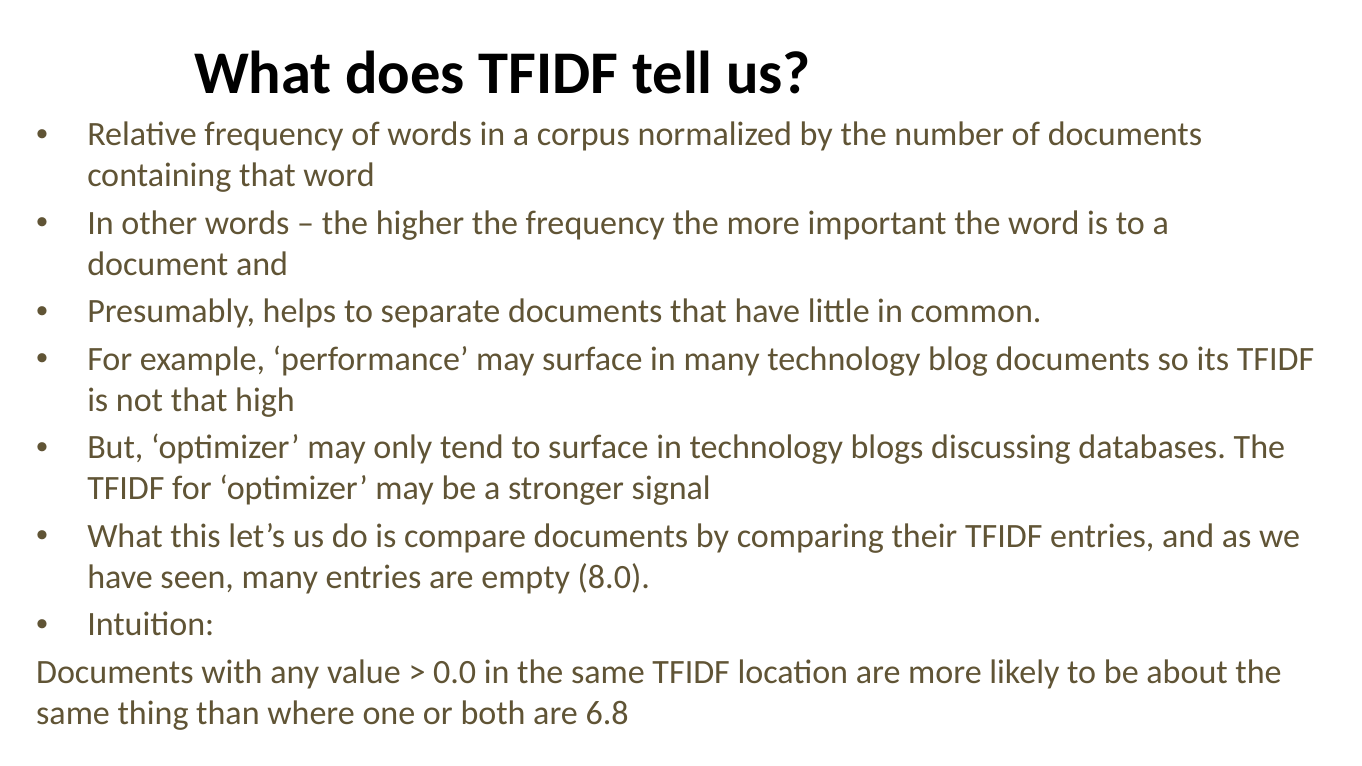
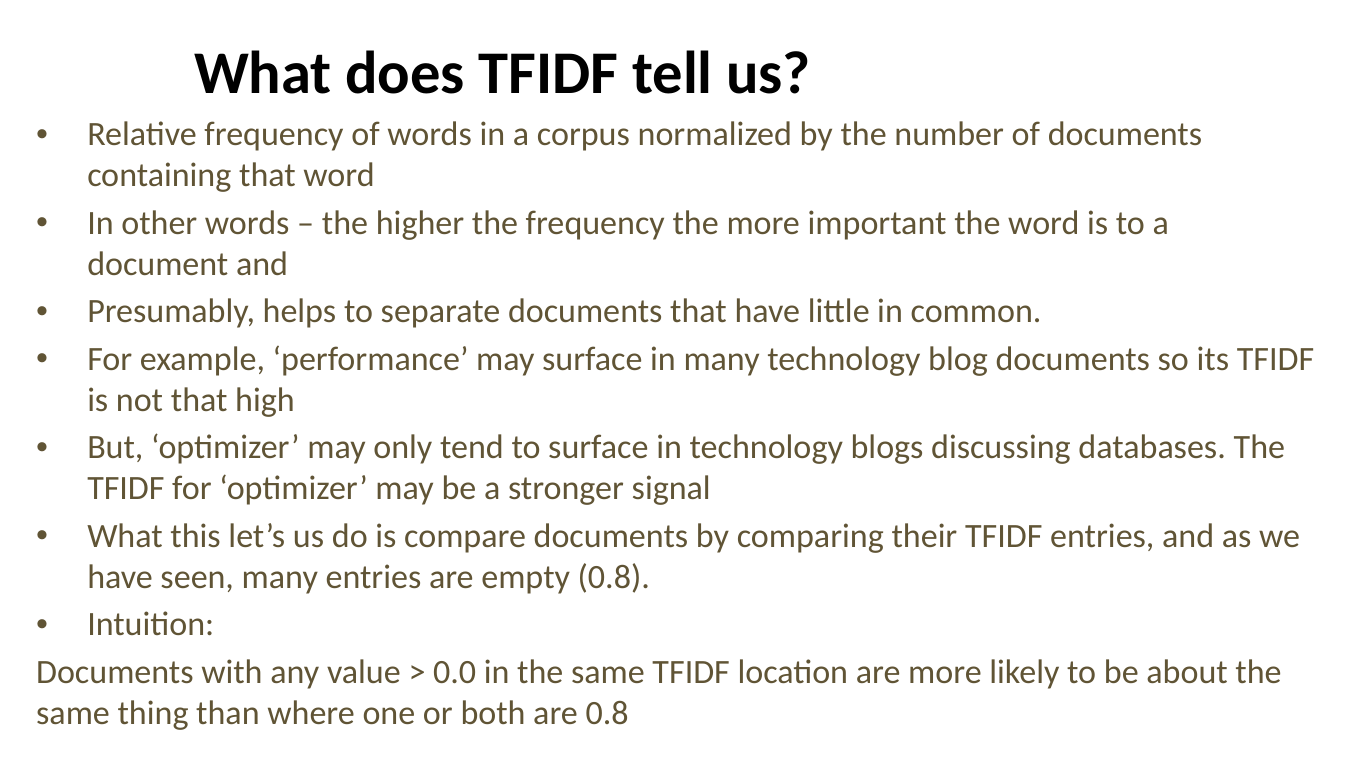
empty 8.0: 8.0 -> 0.8
are 6.8: 6.8 -> 0.8
